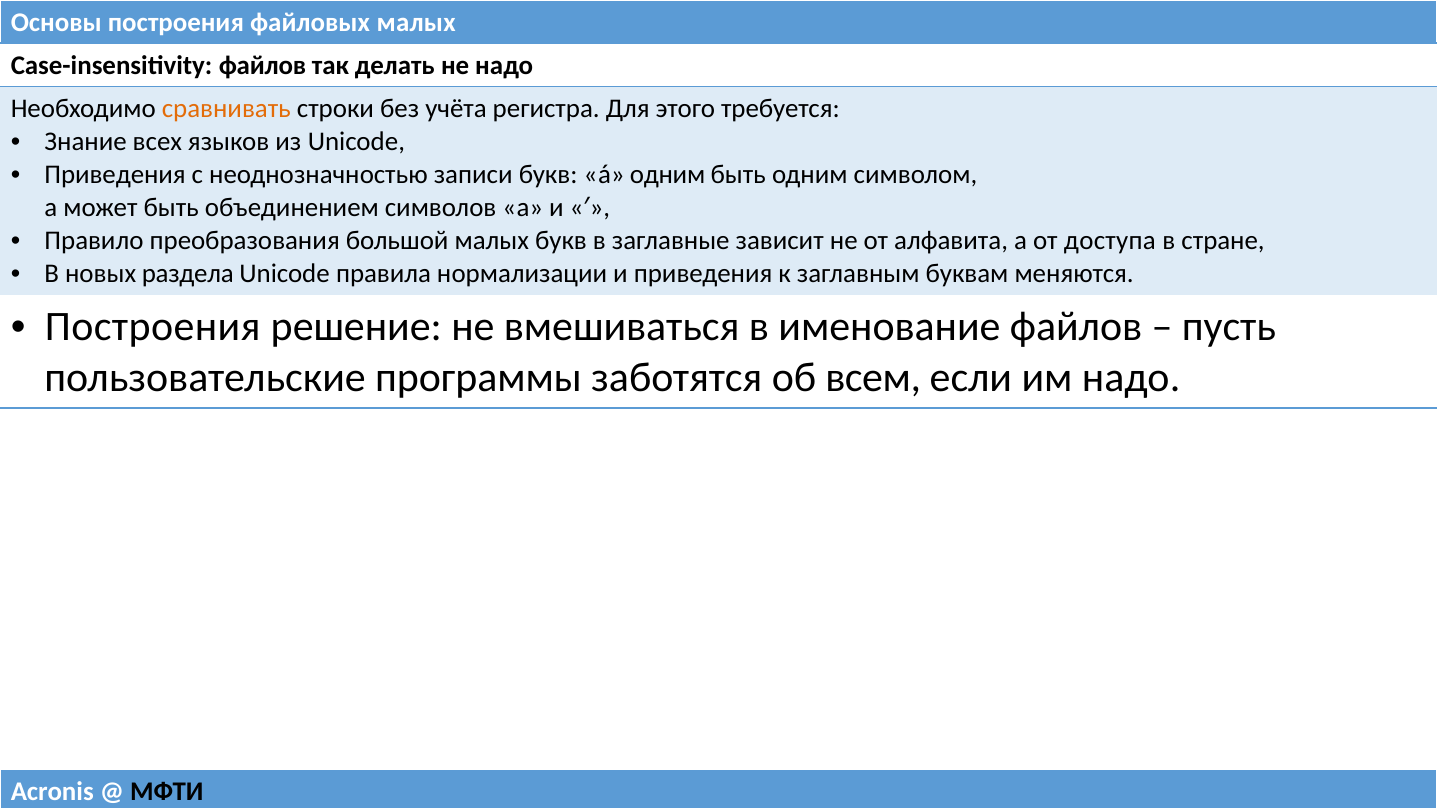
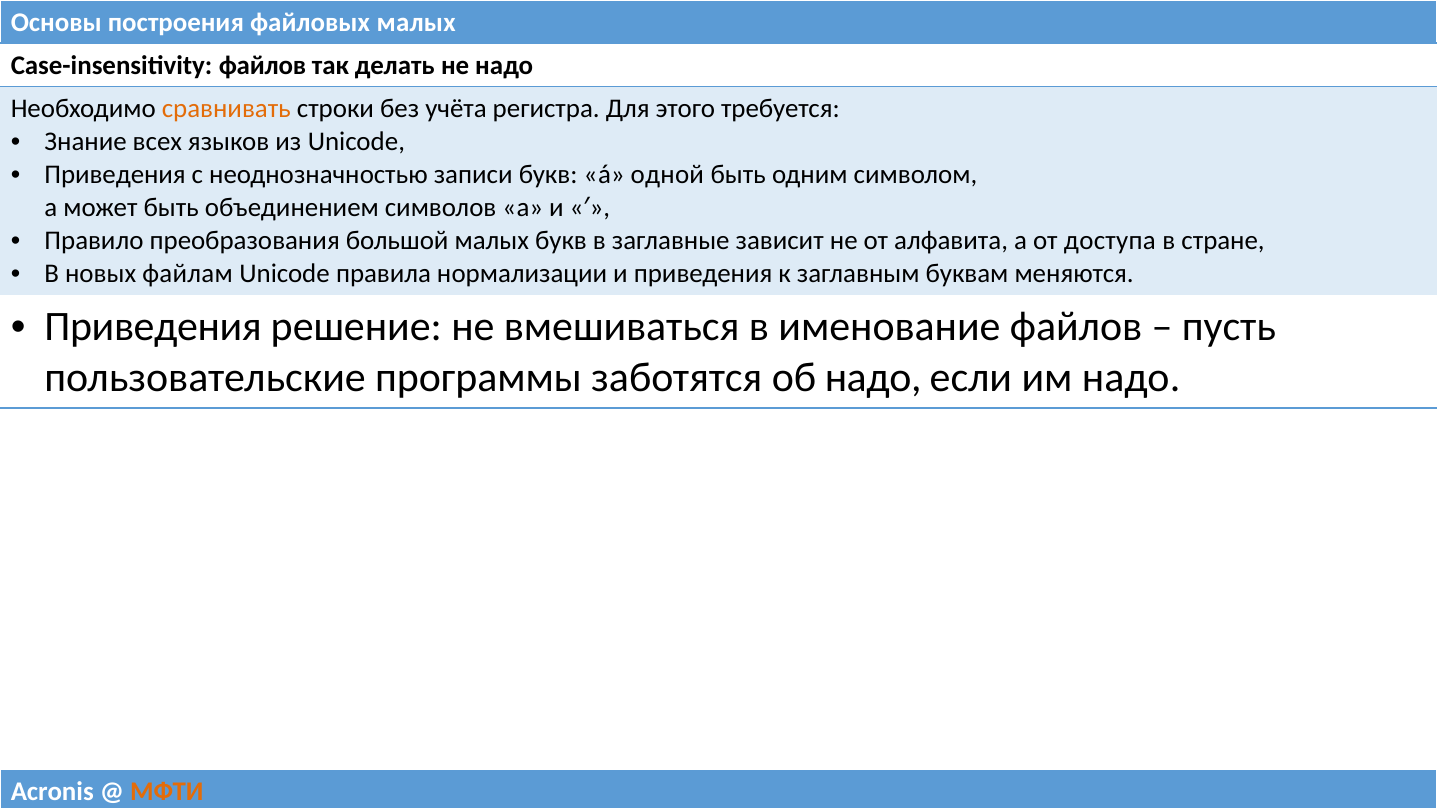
á одним: одним -> одной
раздела: раздела -> файлам
Построения at (153, 326): Построения -> Приведения
об всем: всем -> надо
МФТИ colour: black -> orange
